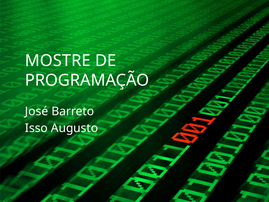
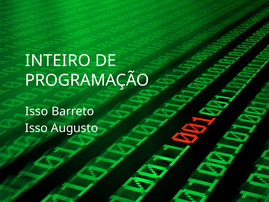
MOSTRE: MOSTRE -> INTEIRO
José at (37, 111): José -> Isso
